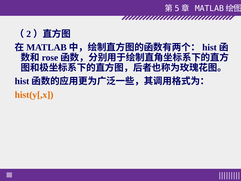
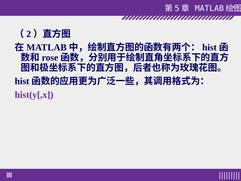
hist(y[,x colour: orange -> purple
